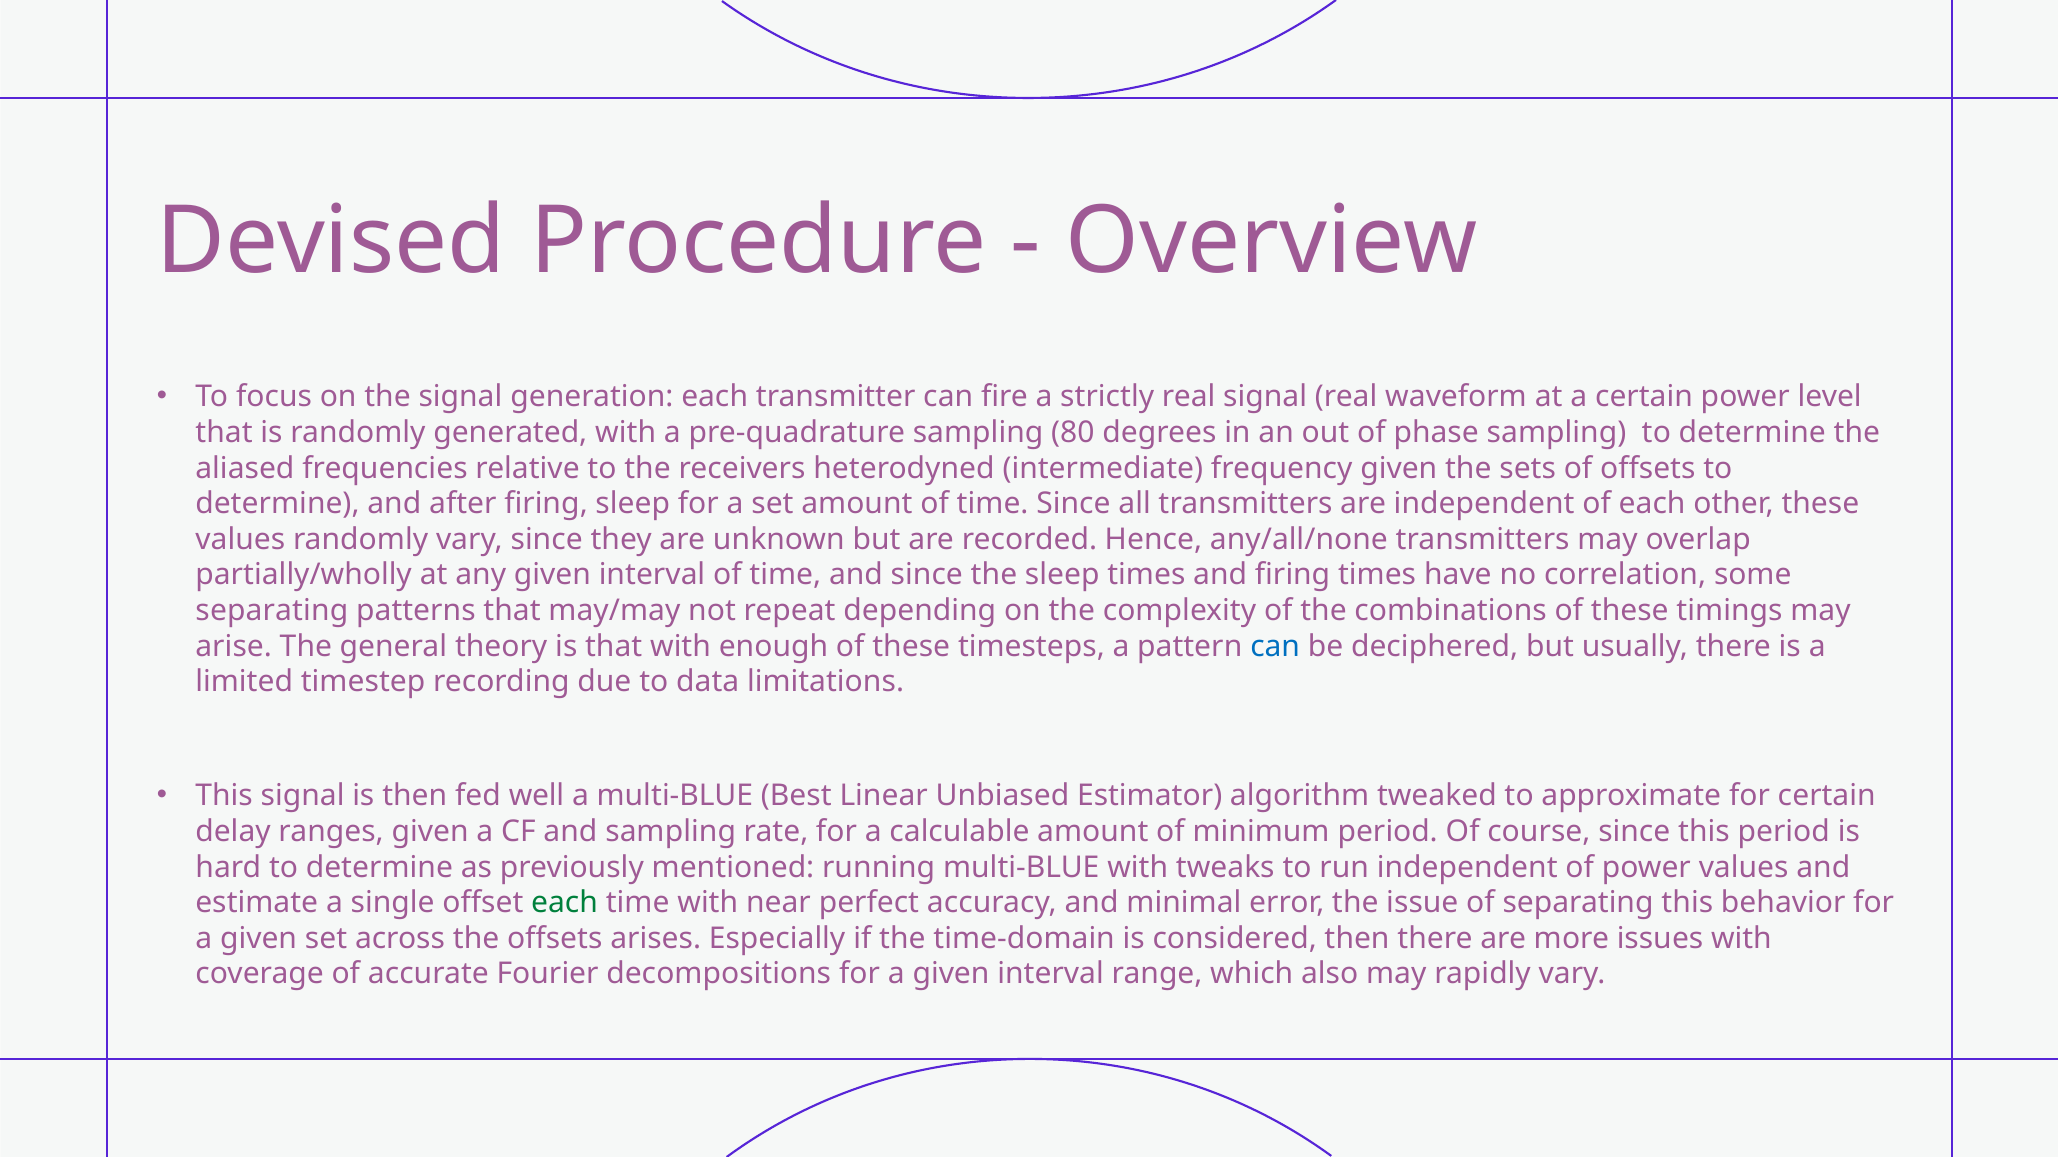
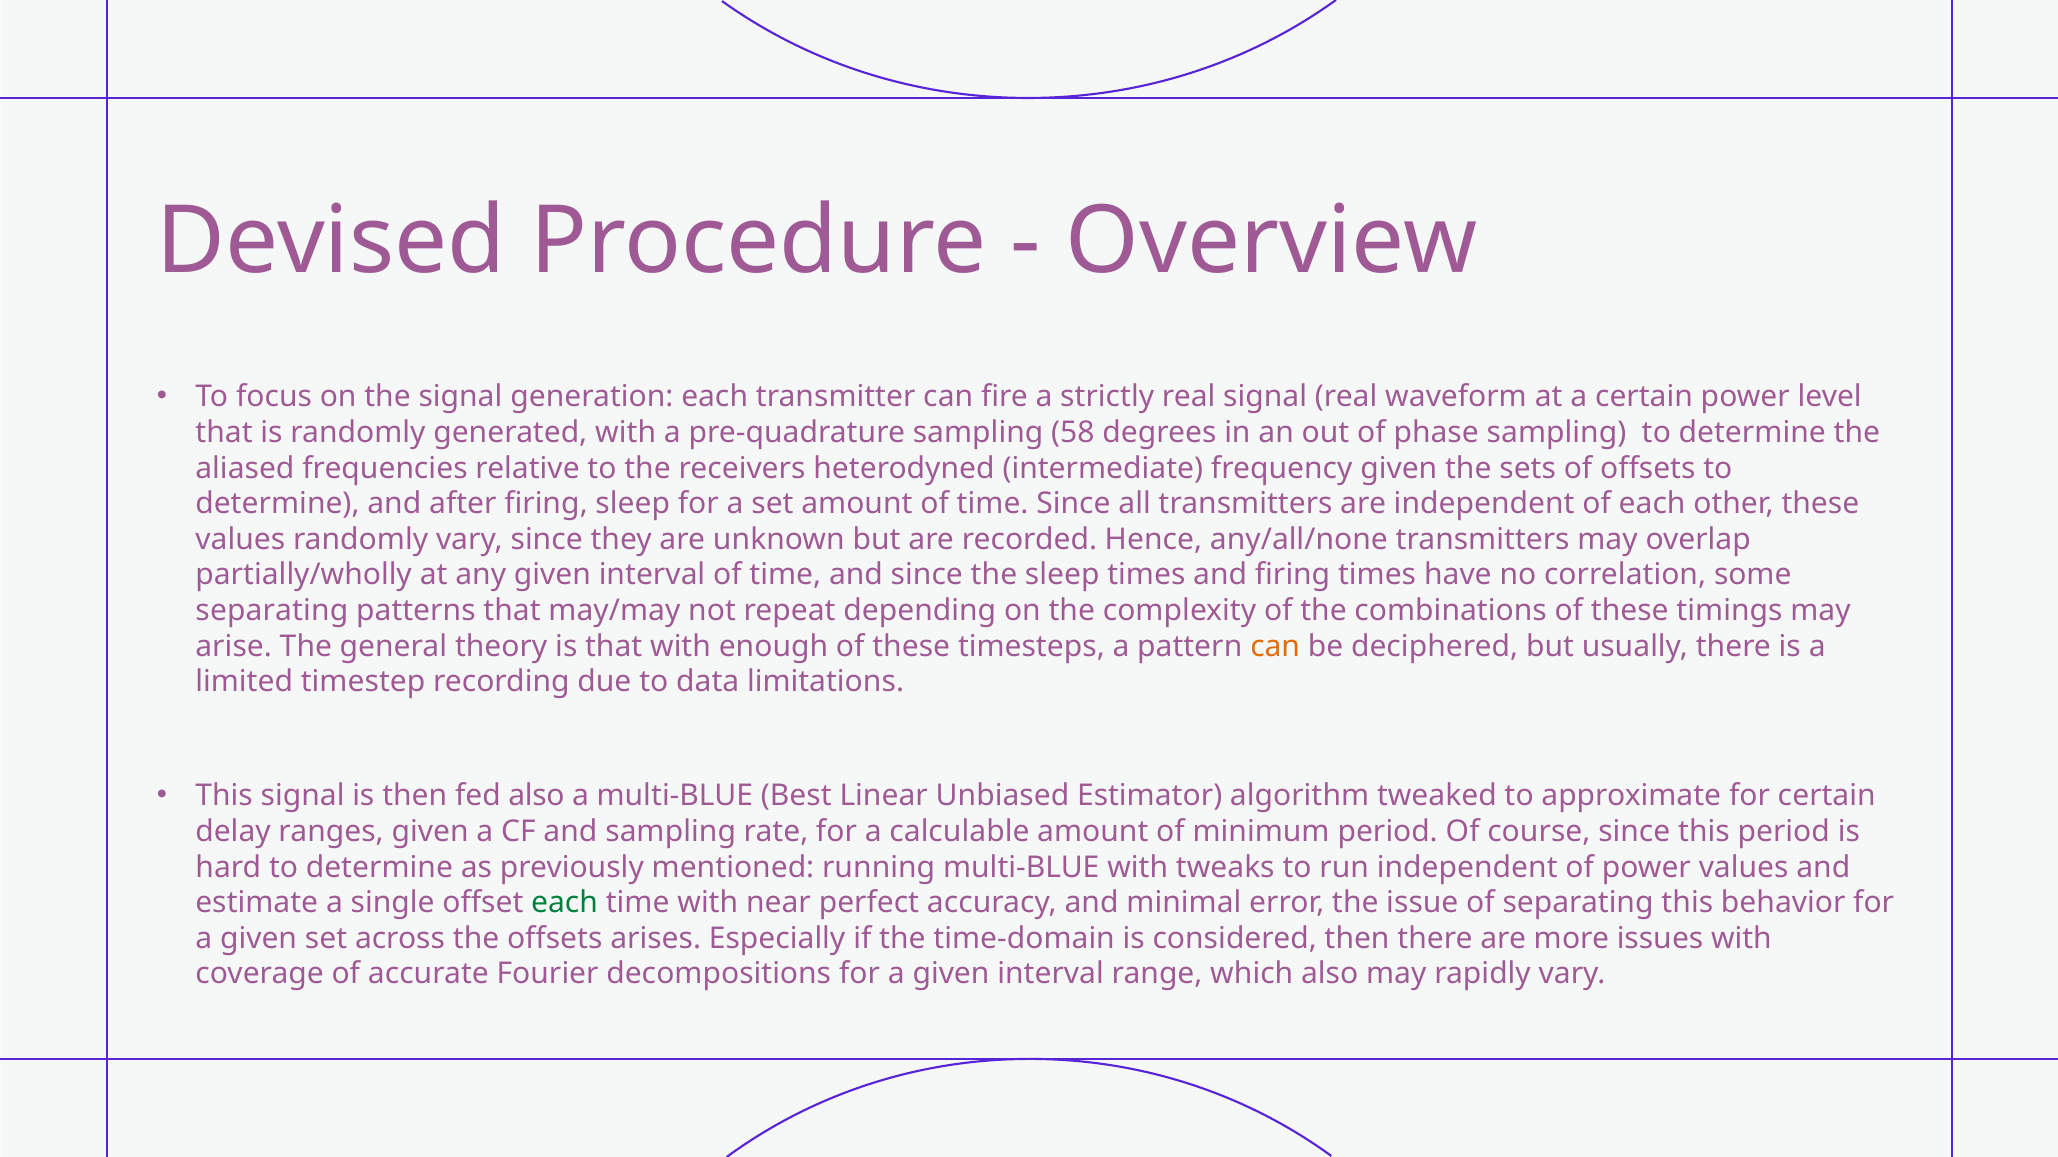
80: 80 -> 58
can at (1275, 647) colour: blue -> orange
fed well: well -> also
